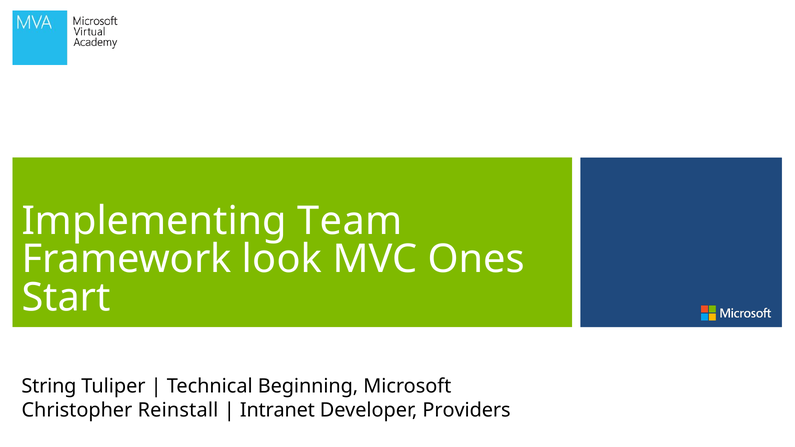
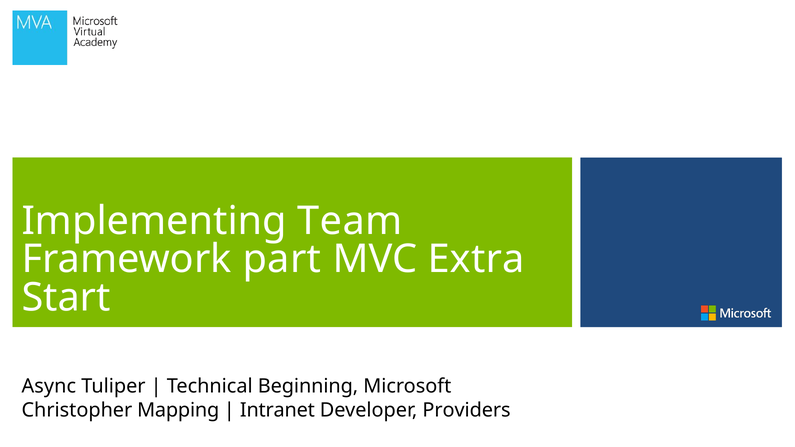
look: look -> part
Ones: Ones -> Extra
String: String -> Async
Reinstall: Reinstall -> Mapping
